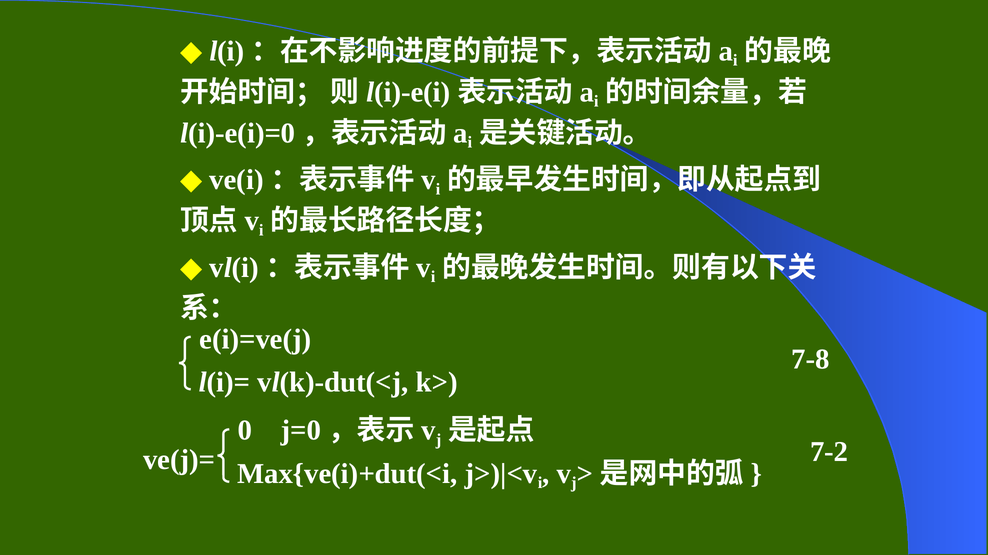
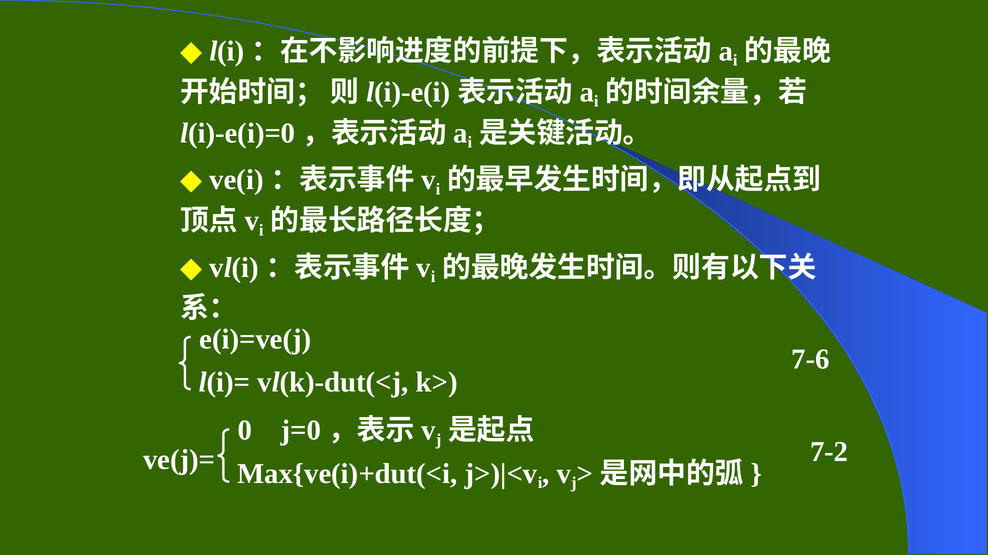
7-8: 7-8 -> 7-6
